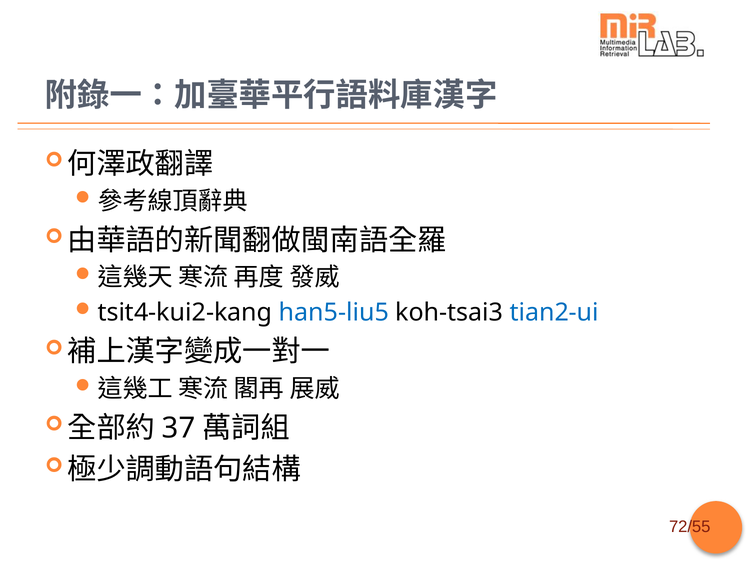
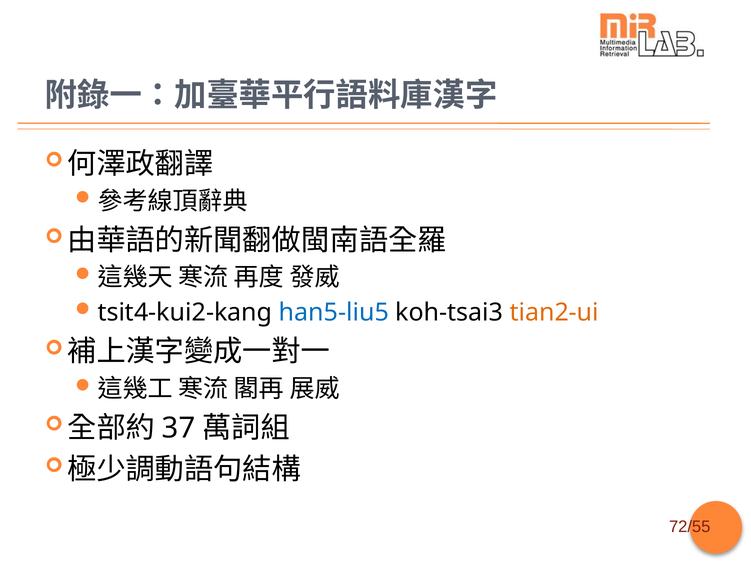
tian2-ui colour: blue -> orange
